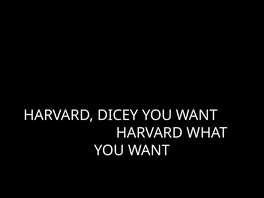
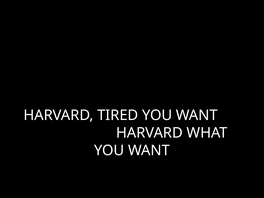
DICEY: DICEY -> TIRED
